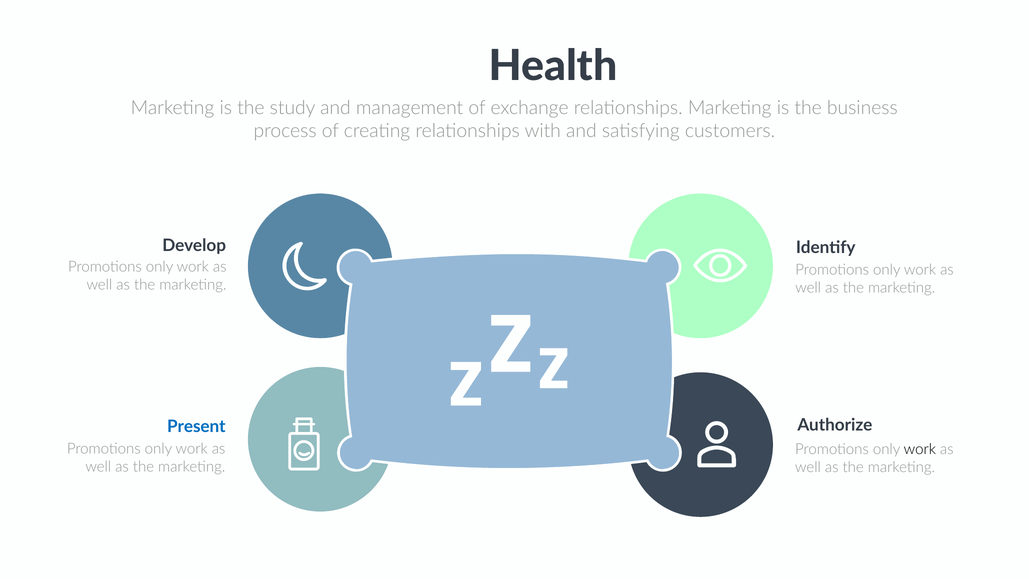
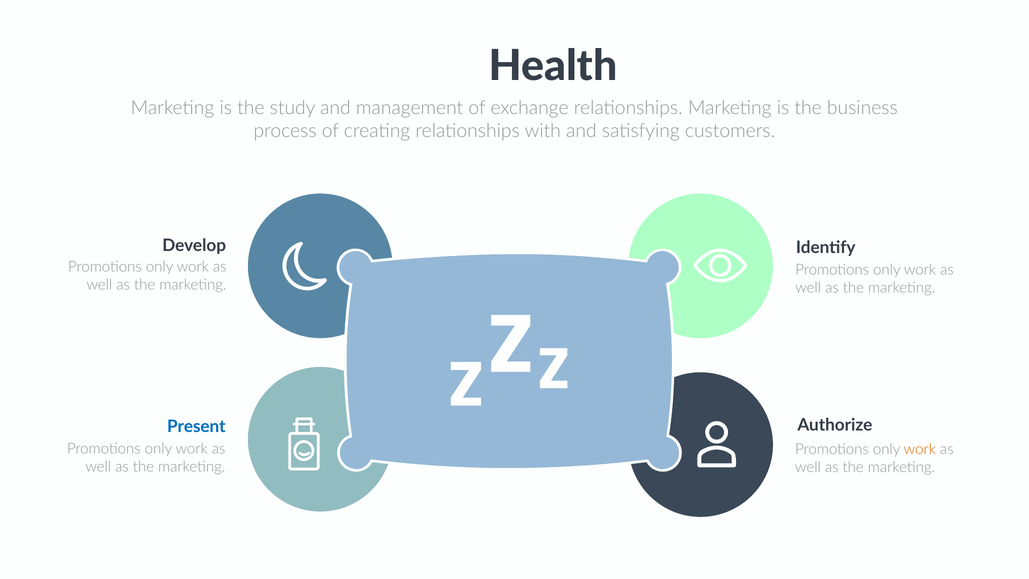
work at (920, 449) colour: black -> orange
